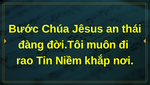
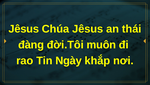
Bước at (24, 29): Bước -> Jêsus
Niềm: Niềm -> Ngày
